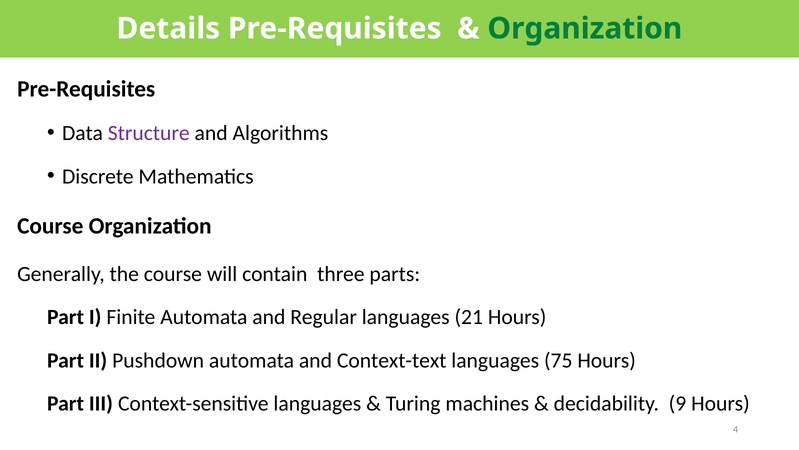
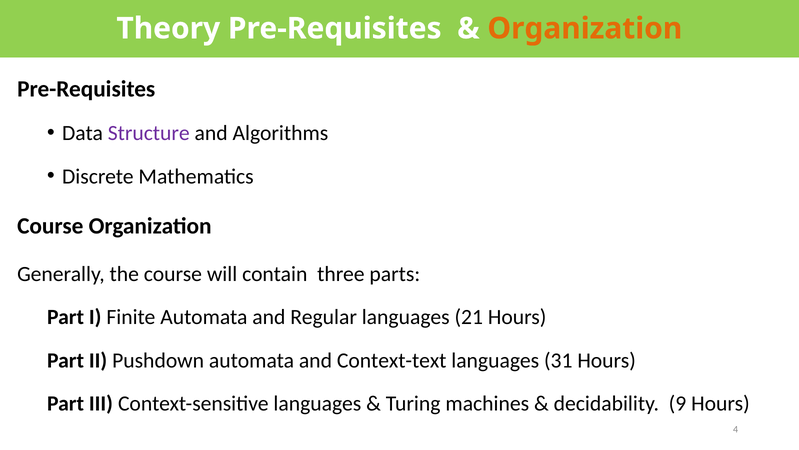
Details: Details -> Theory
Organization at (585, 28) colour: green -> orange
75: 75 -> 31
